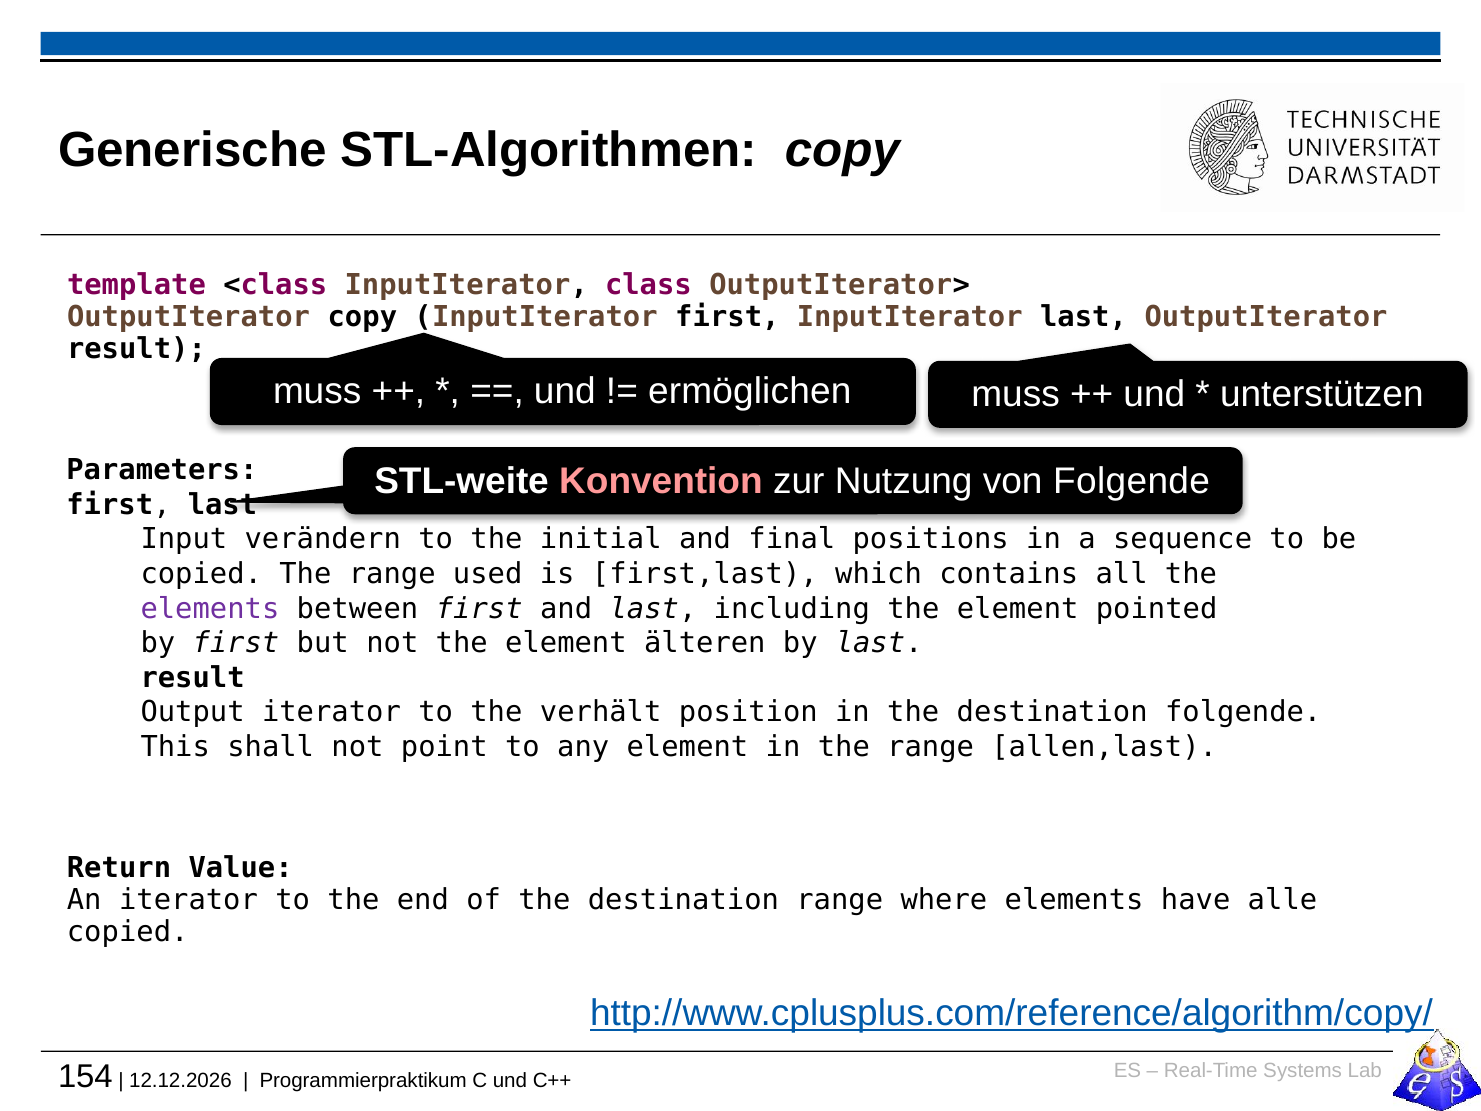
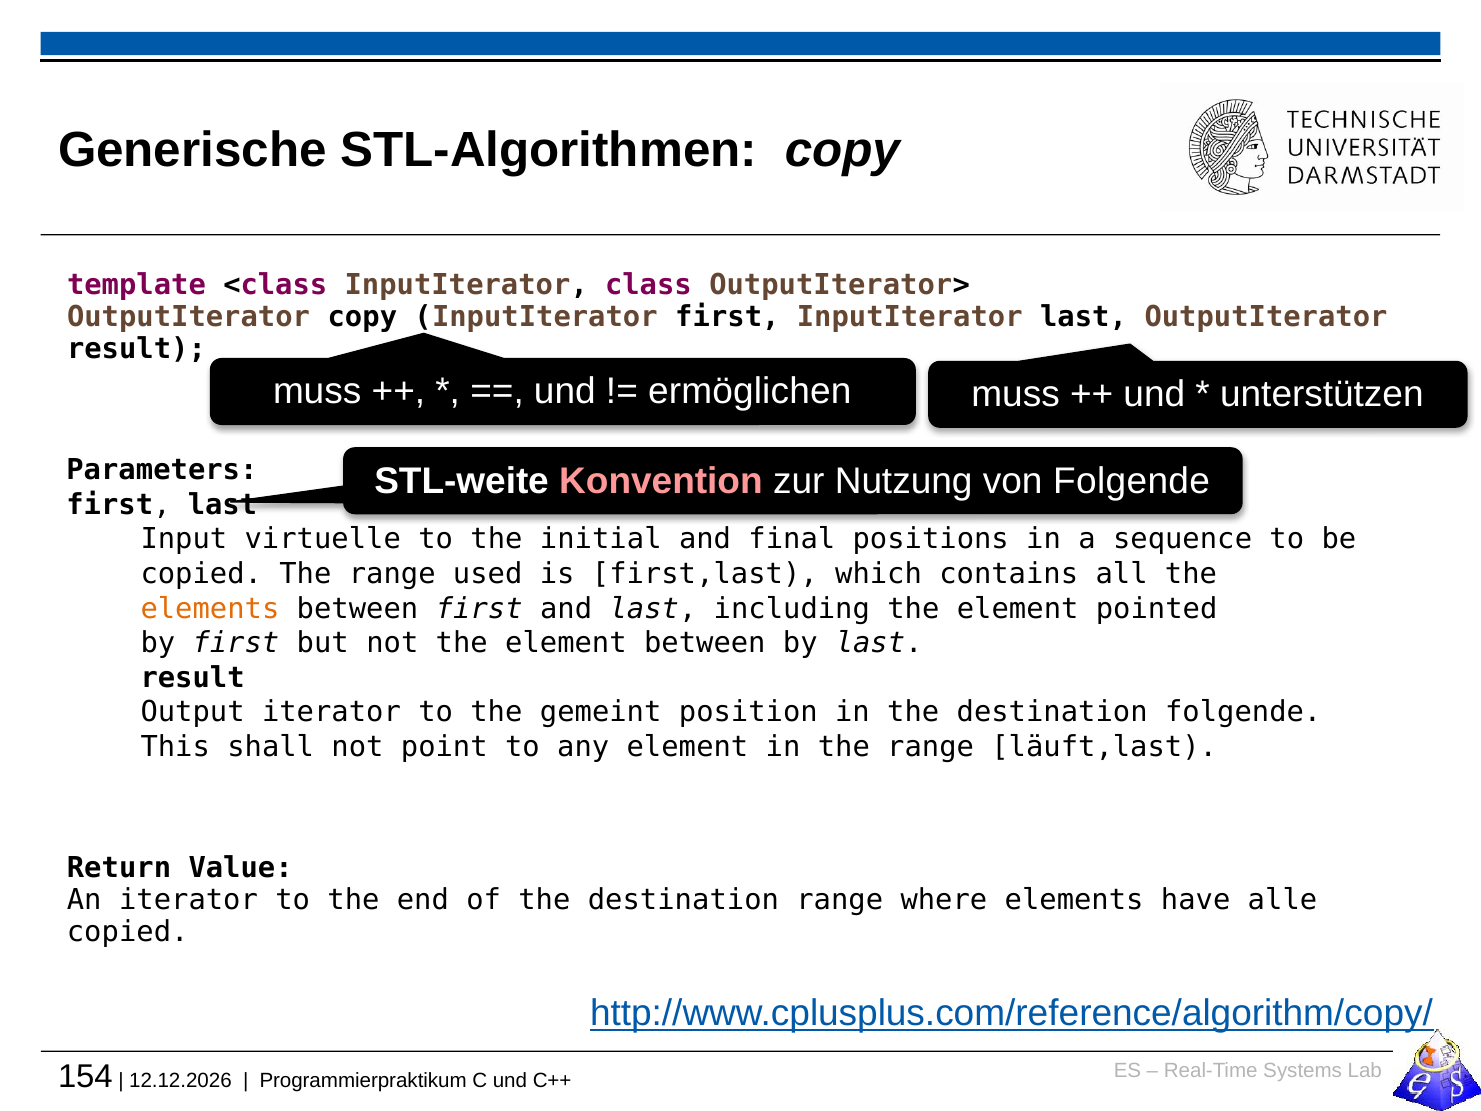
verändern: verändern -> virtuelle
elements at (210, 608) colour: purple -> orange
element älteren: älteren -> between
verhält: verhält -> gemeint
allen,last: allen,last -> läuft,last
